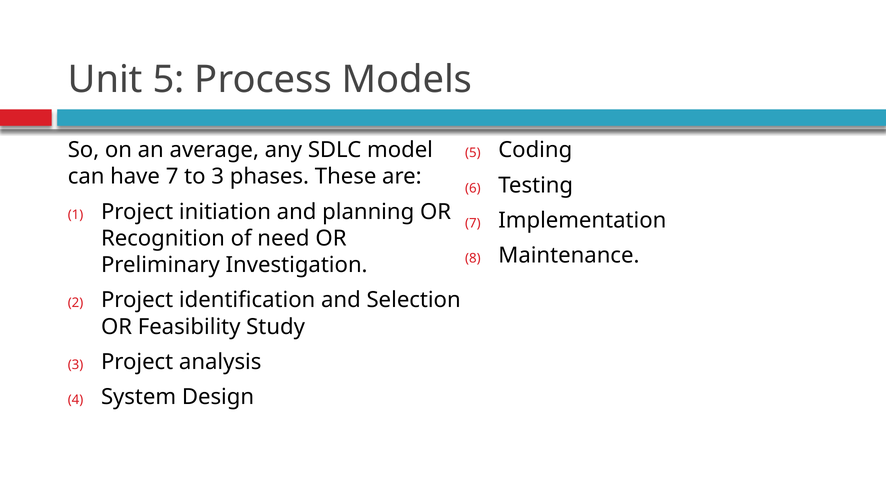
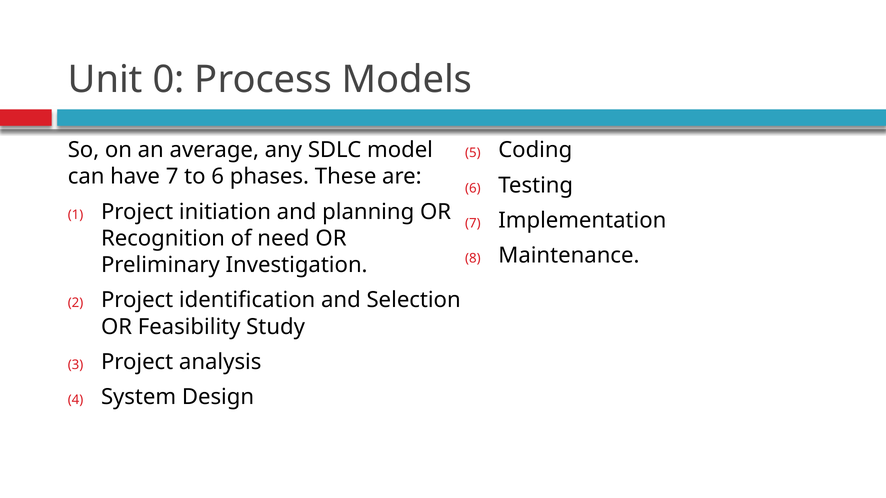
Unit 5: 5 -> 0
to 3: 3 -> 6
